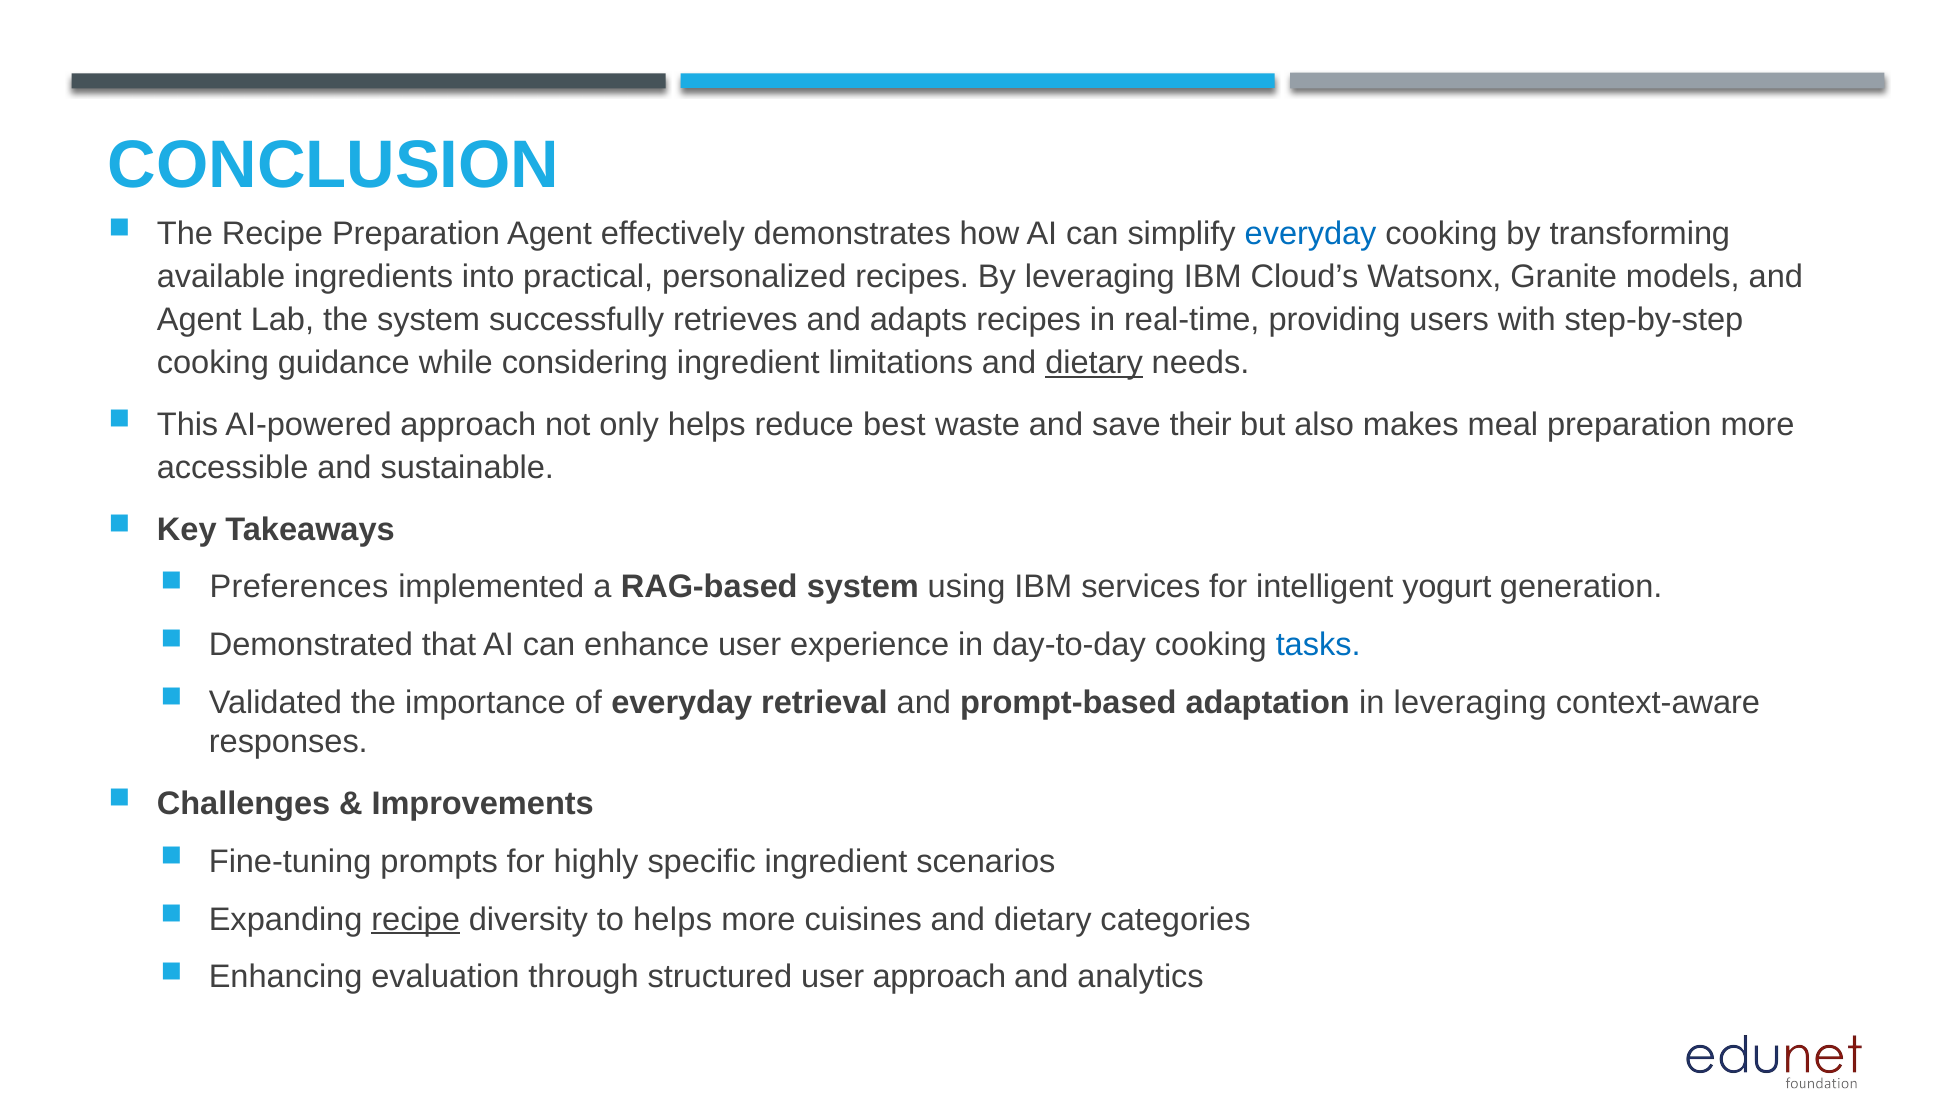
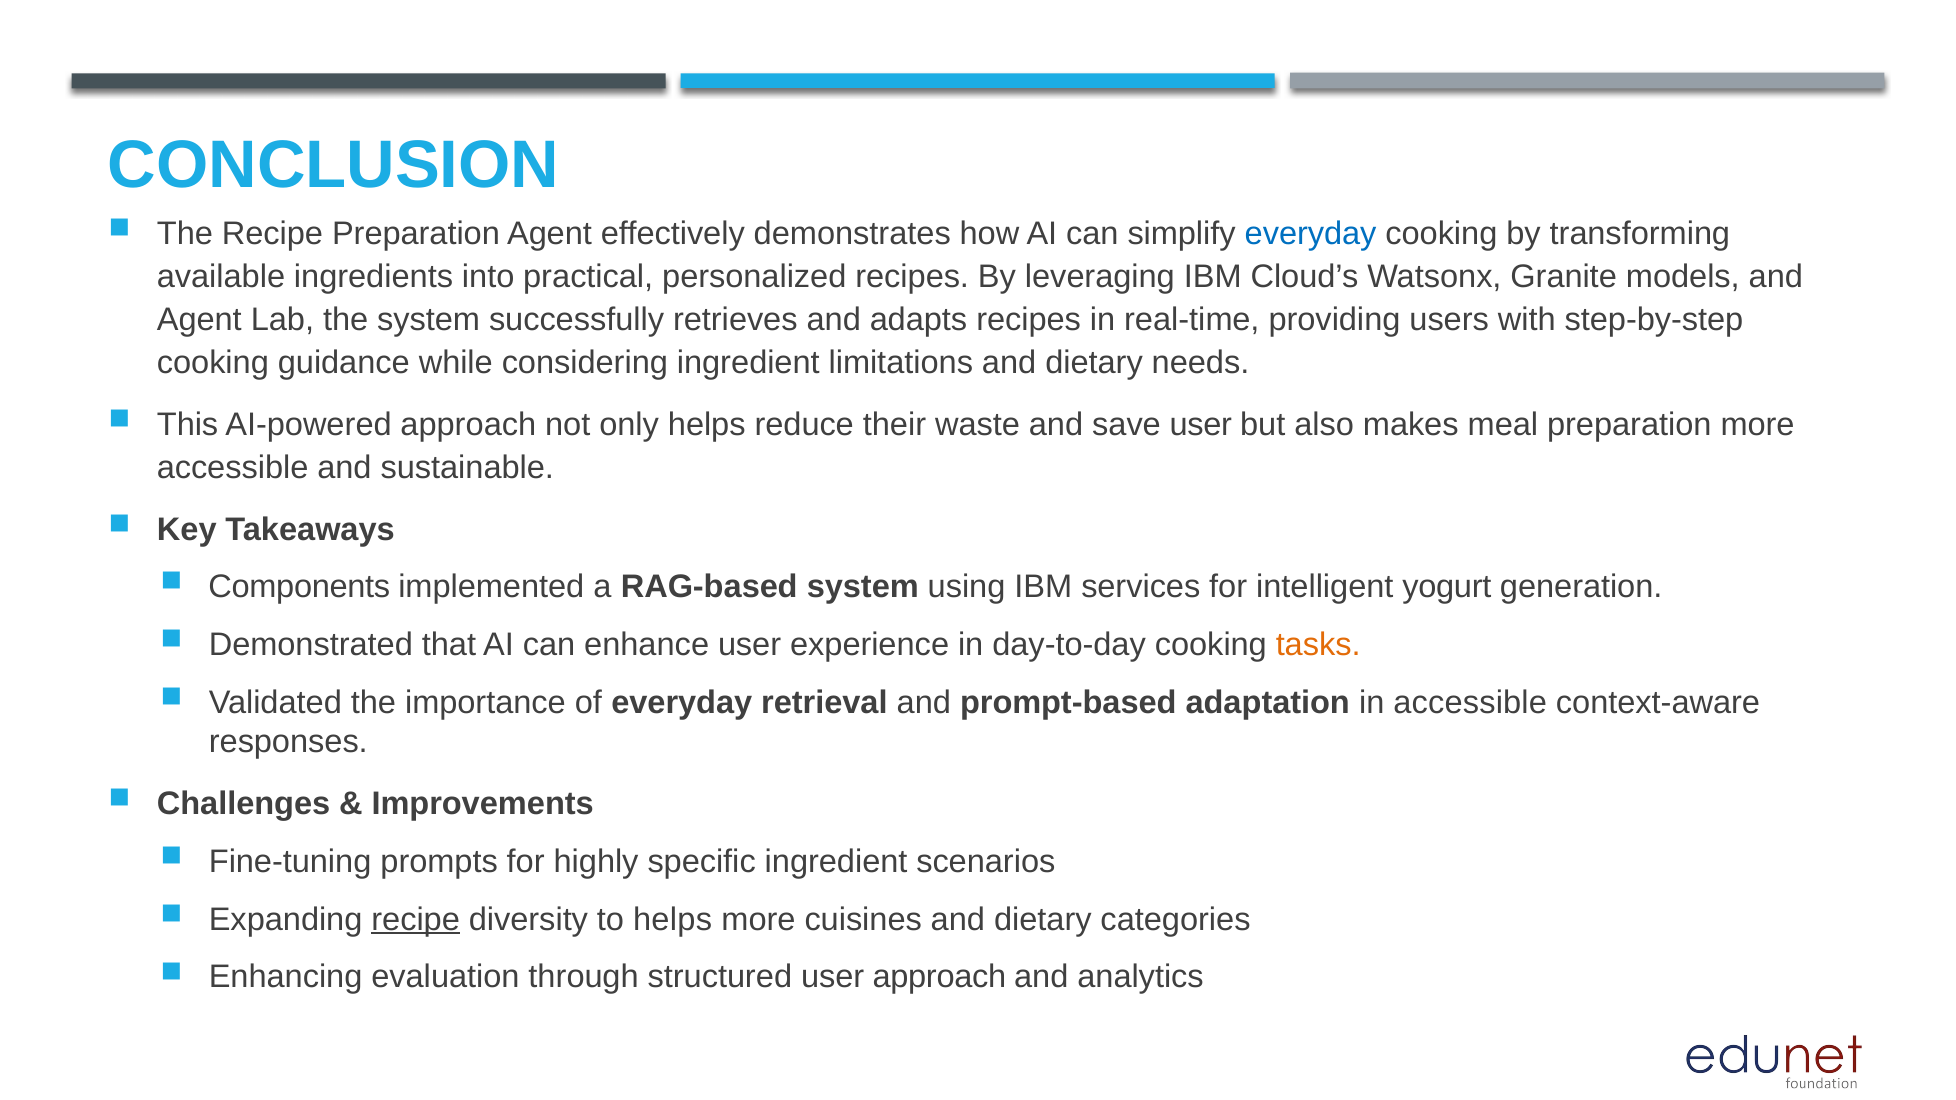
dietary at (1094, 363) underline: present -> none
best: best -> their
save their: their -> user
Preferences: Preferences -> Components
tasks colour: blue -> orange
in leveraging: leveraging -> accessible
